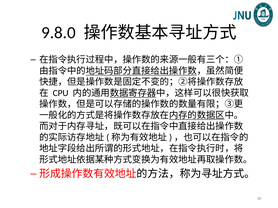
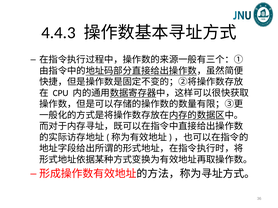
9.8.0: 9.8.0 -> 4.4.3
